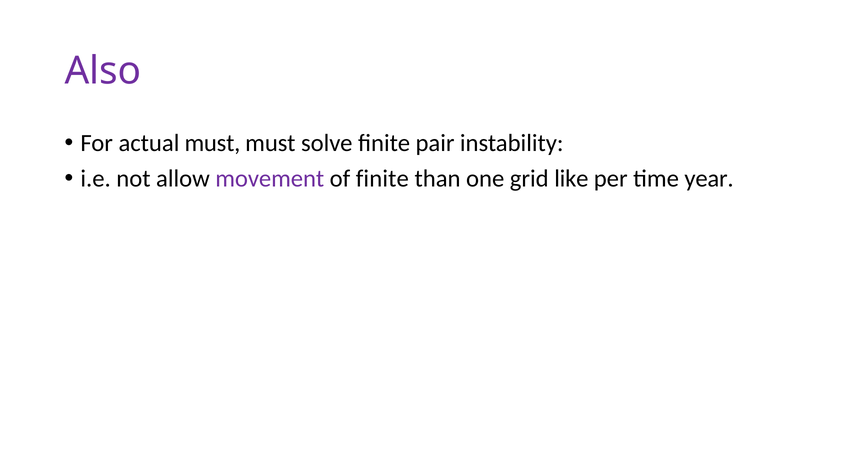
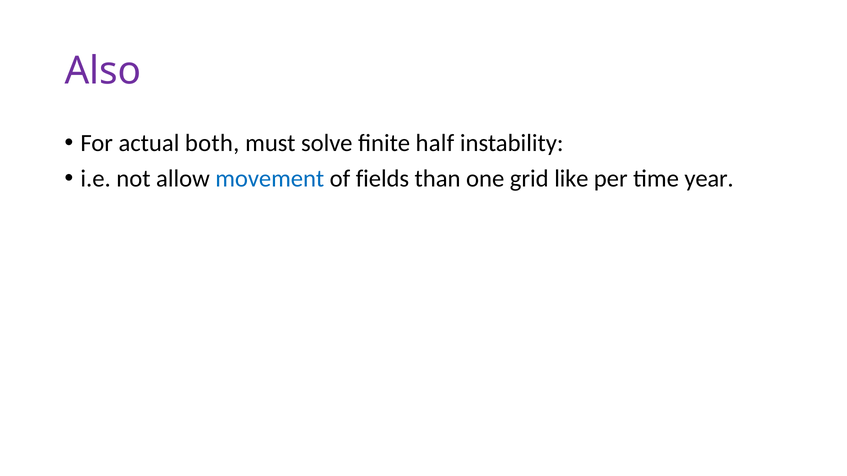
actual must: must -> both
pair: pair -> half
movement colour: purple -> blue
of finite: finite -> fields
